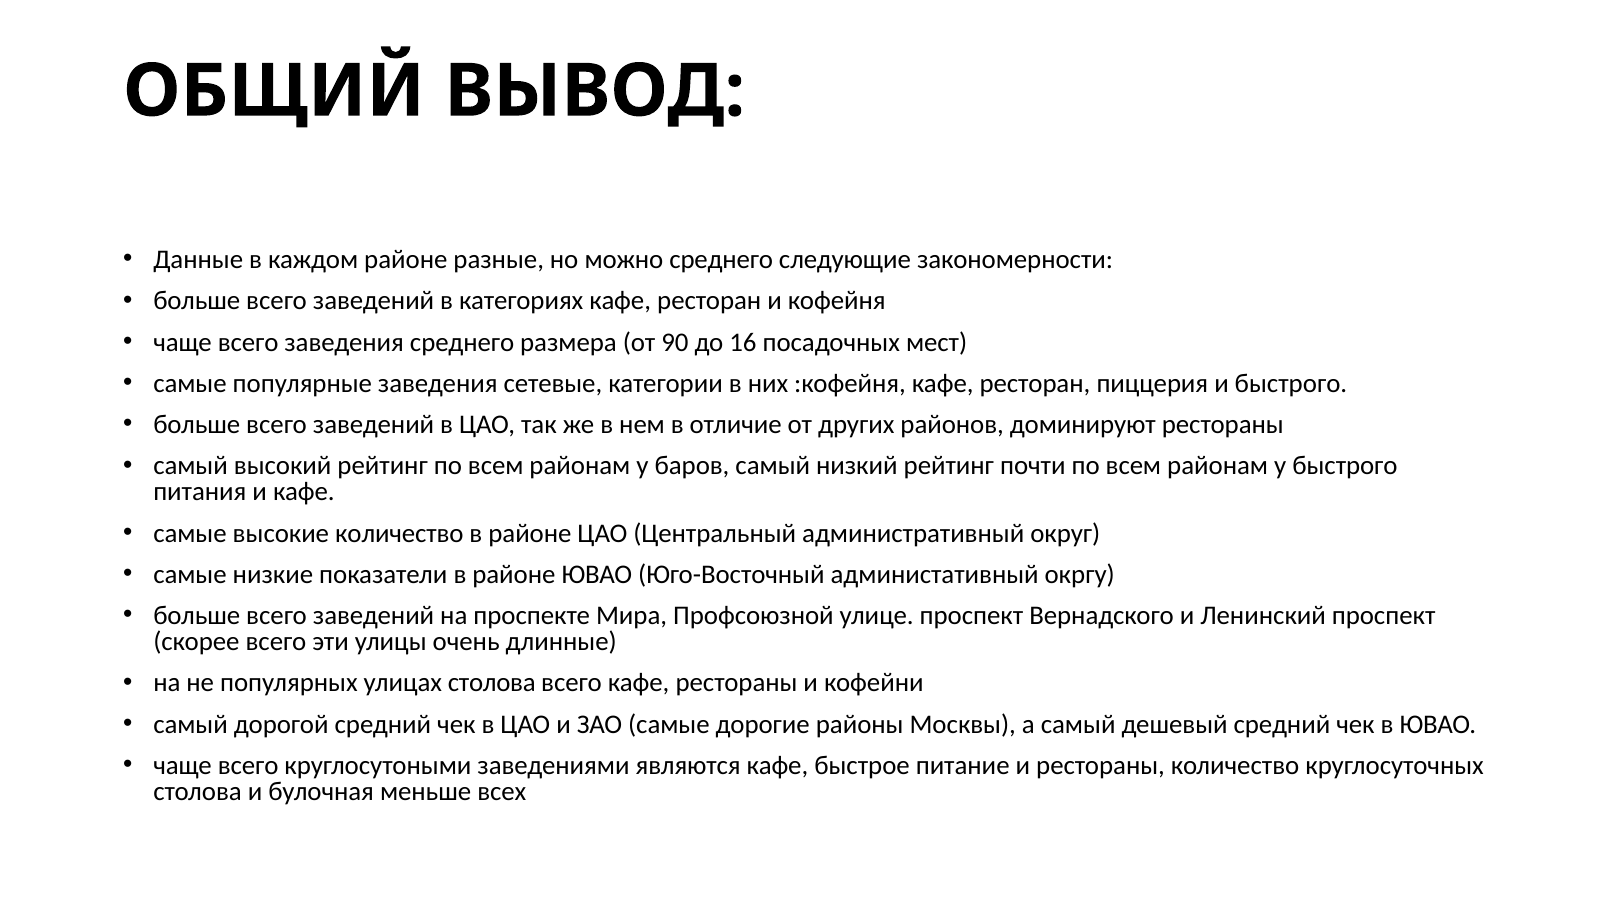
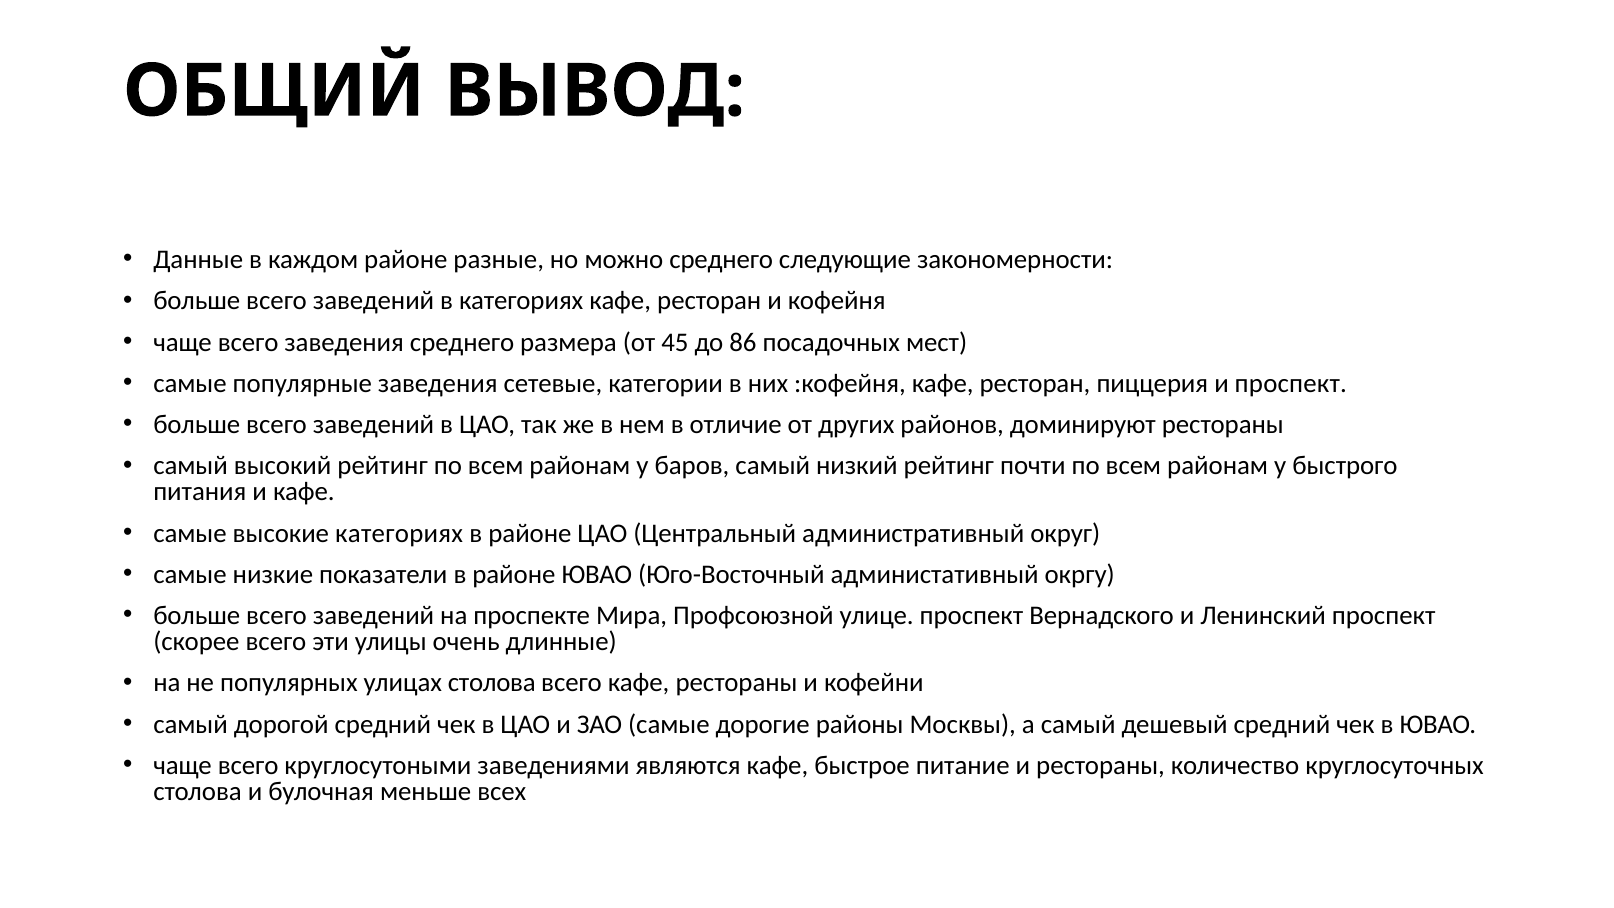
90: 90 -> 45
16: 16 -> 86
и быстрого: быстрого -> проспект
высокие количество: количество -> категориях
